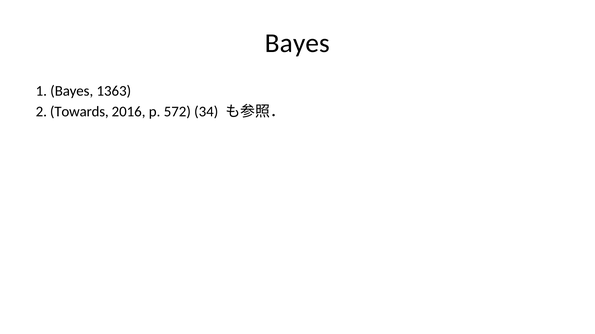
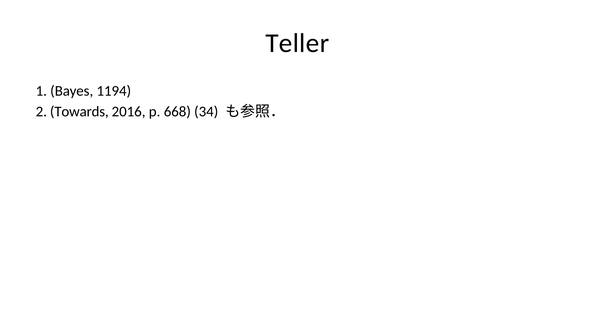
Bayes at (297, 43): Bayes -> Teller
1363: 1363 -> 1194
572: 572 -> 668
